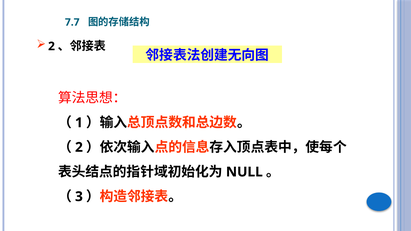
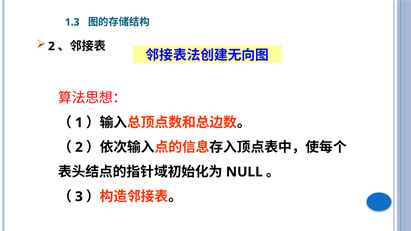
7.7: 7.7 -> 1.3
